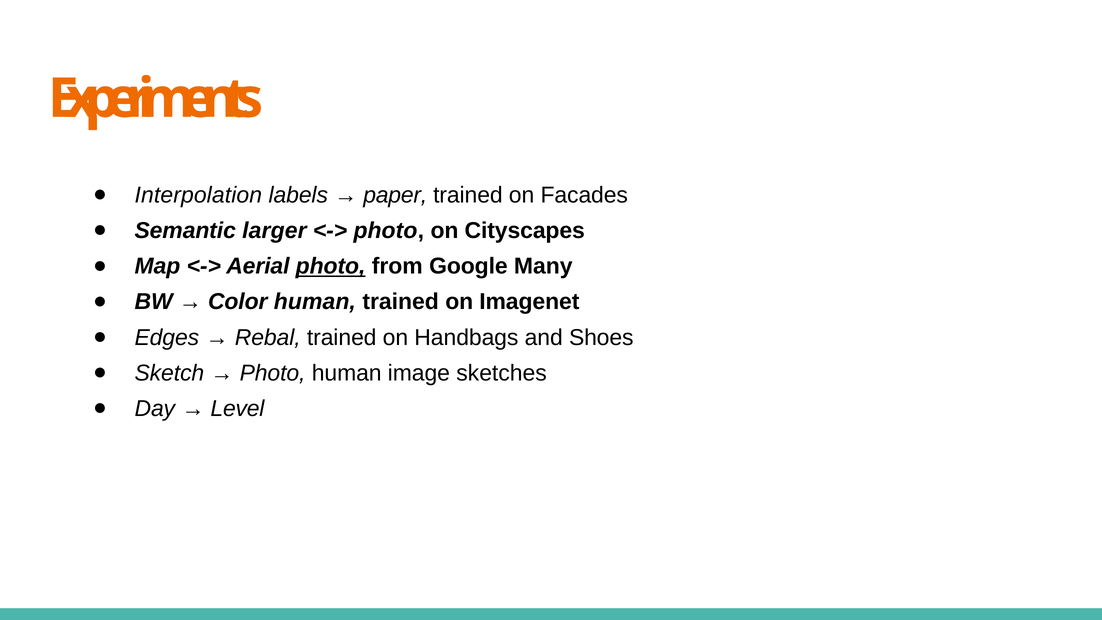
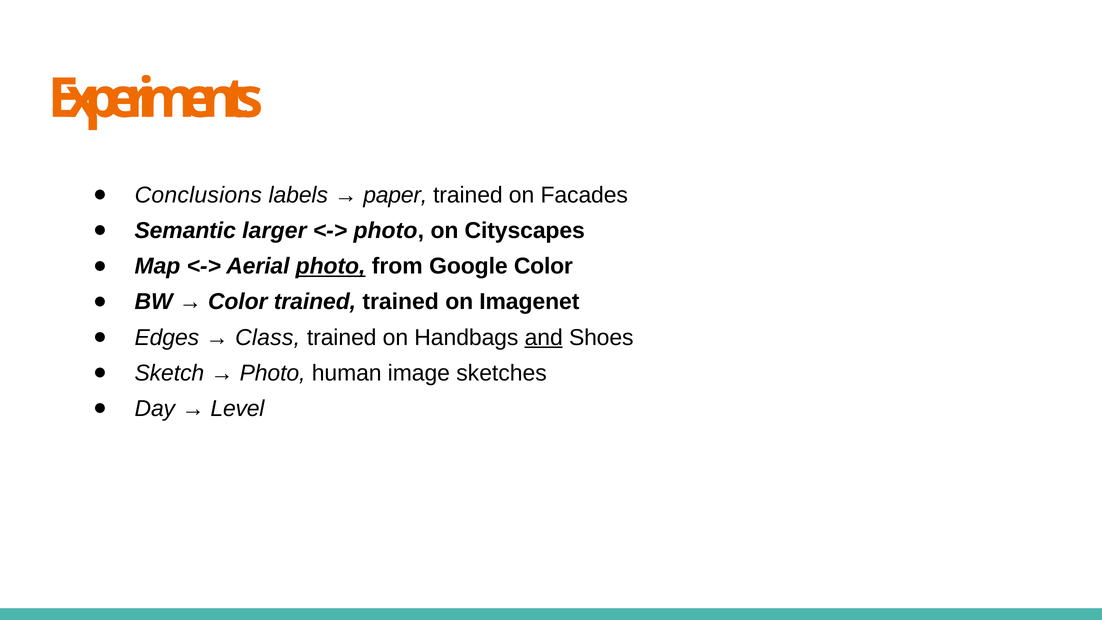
Interpolation: Interpolation -> Conclusions
Google Many: Many -> Color
Color human: human -> trained
Rebal: Rebal -> Class
and underline: none -> present
